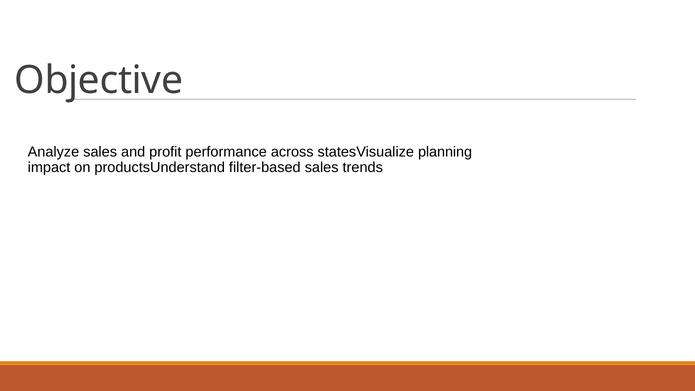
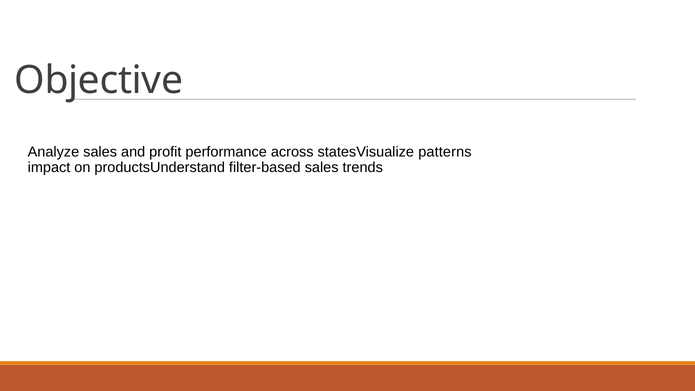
planning: planning -> patterns
